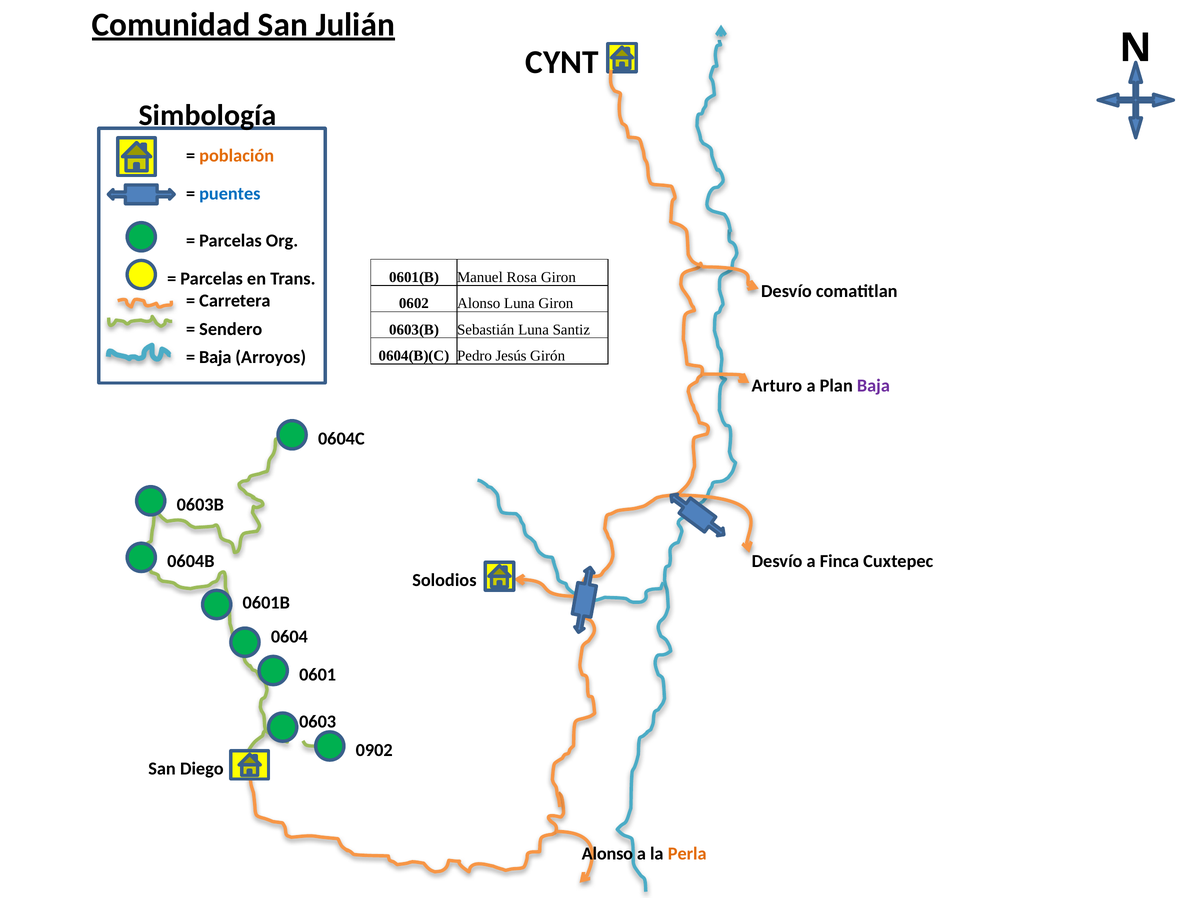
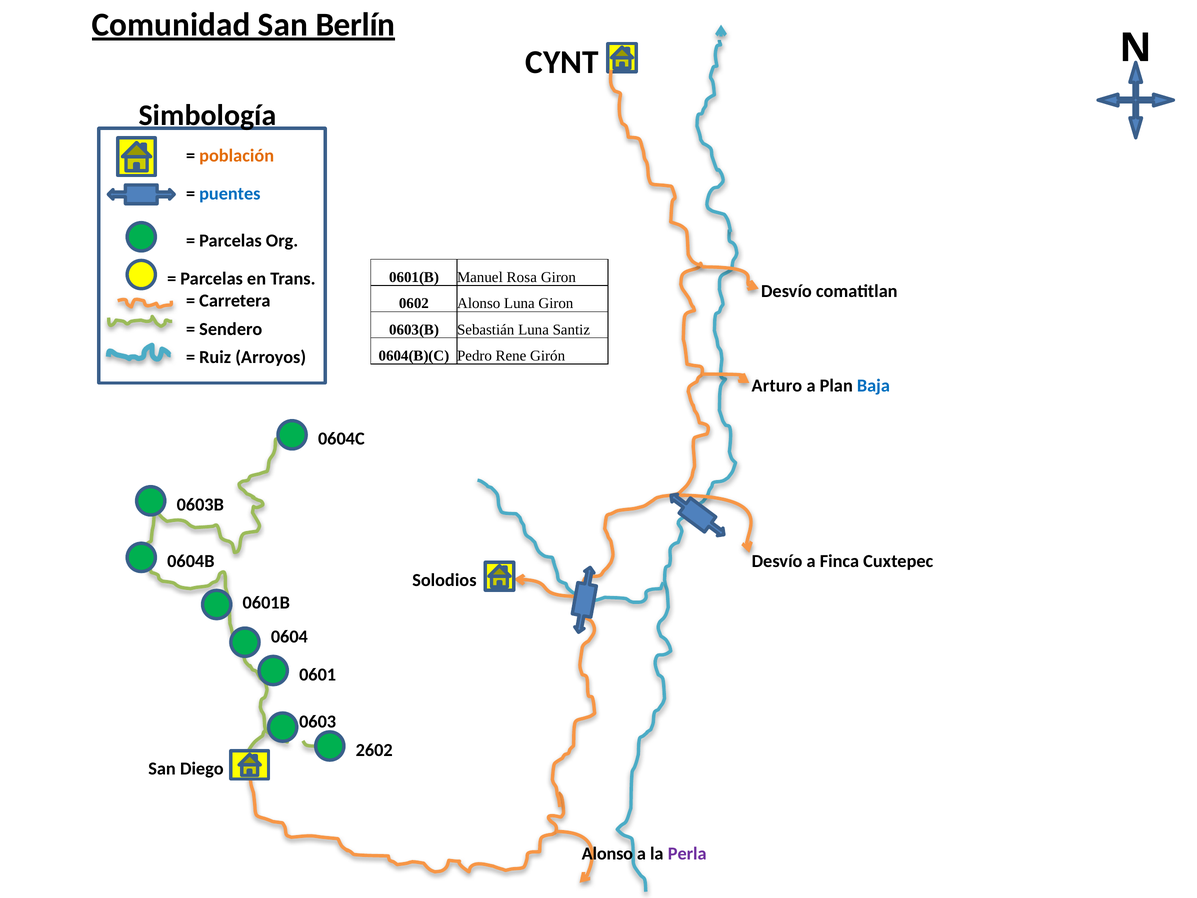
Julián: Julián -> Berlín
Jesús: Jesús -> Rene
Baja at (215, 357): Baja -> Ruiz
Baja at (873, 386) colour: purple -> blue
0902: 0902 -> 2602
Perla colour: orange -> purple
